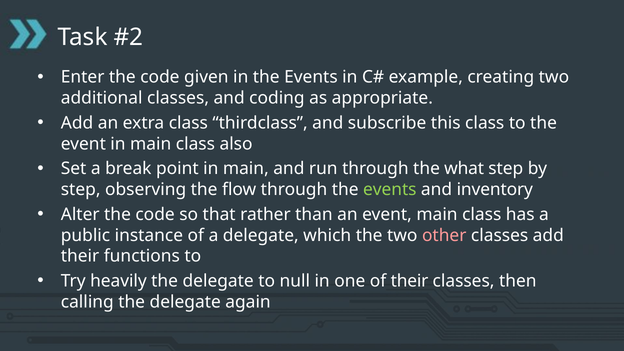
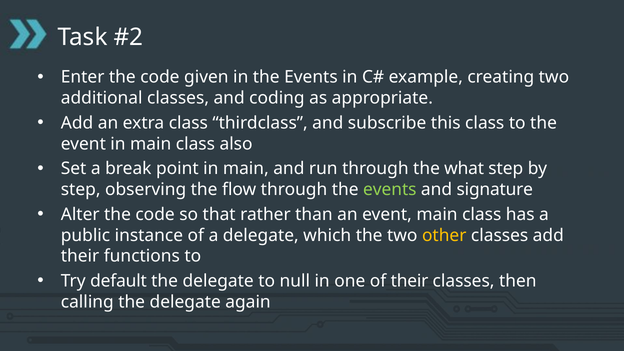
inventory: inventory -> signature
other colour: pink -> yellow
heavily: heavily -> default
